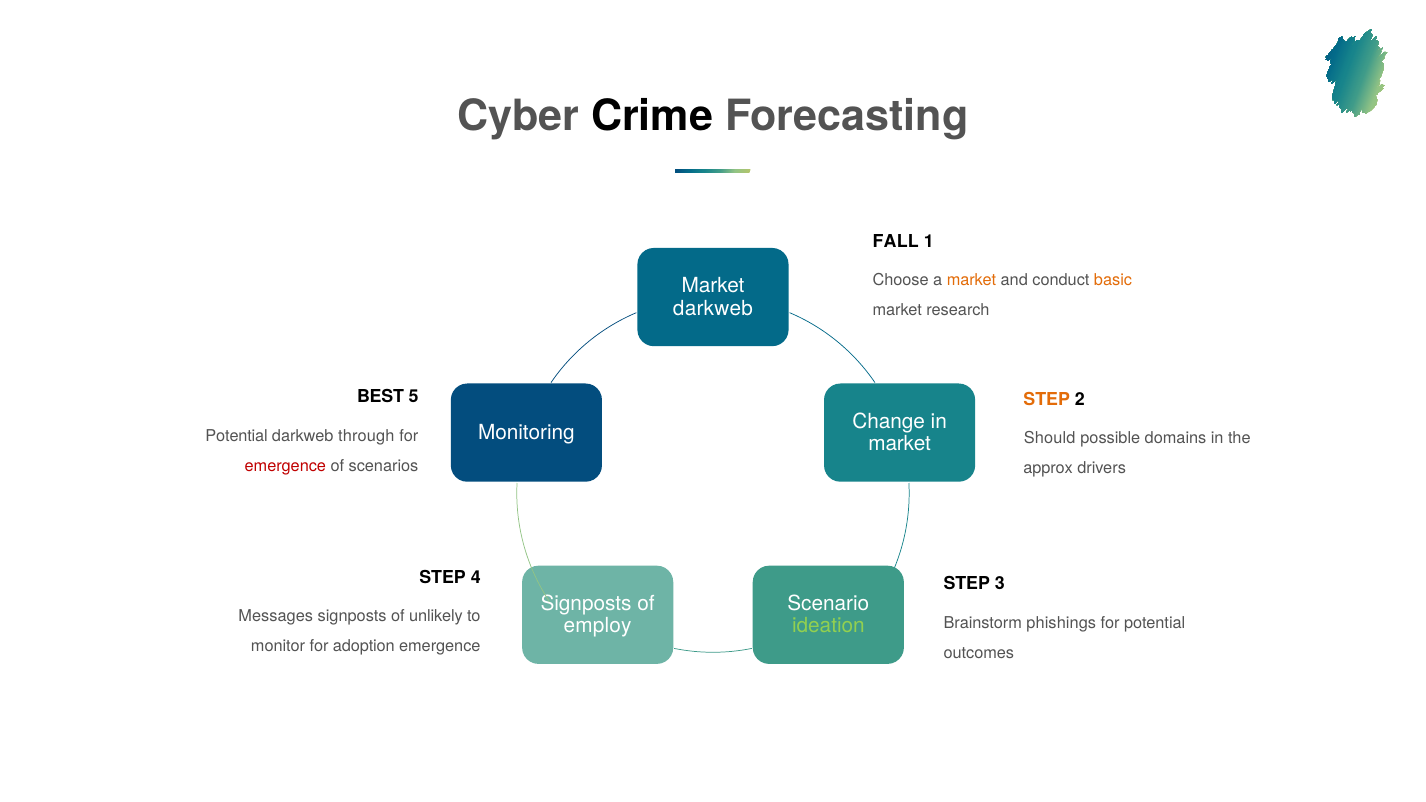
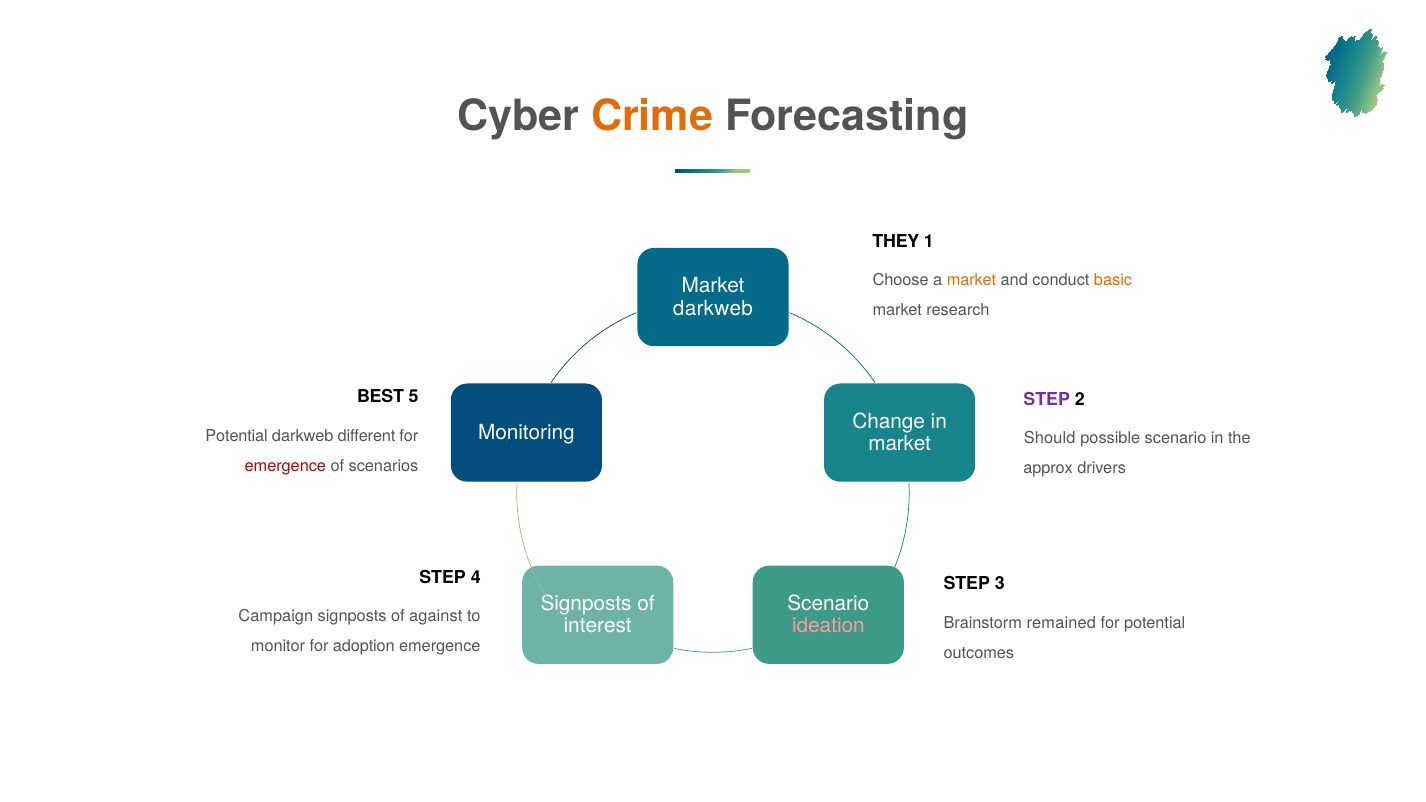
Crime colour: black -> orange
FALL: FALL -> THEY
STEP at (1047, 400) colour: orange -> purple
through: through -> different
possible domains: domains -> scenario
Messages: Messages -> Campaign
unlikely: unlikely -> against
phishings: phishings -> remained
employ: employ -> interest
ideation colour: light green -> pink
